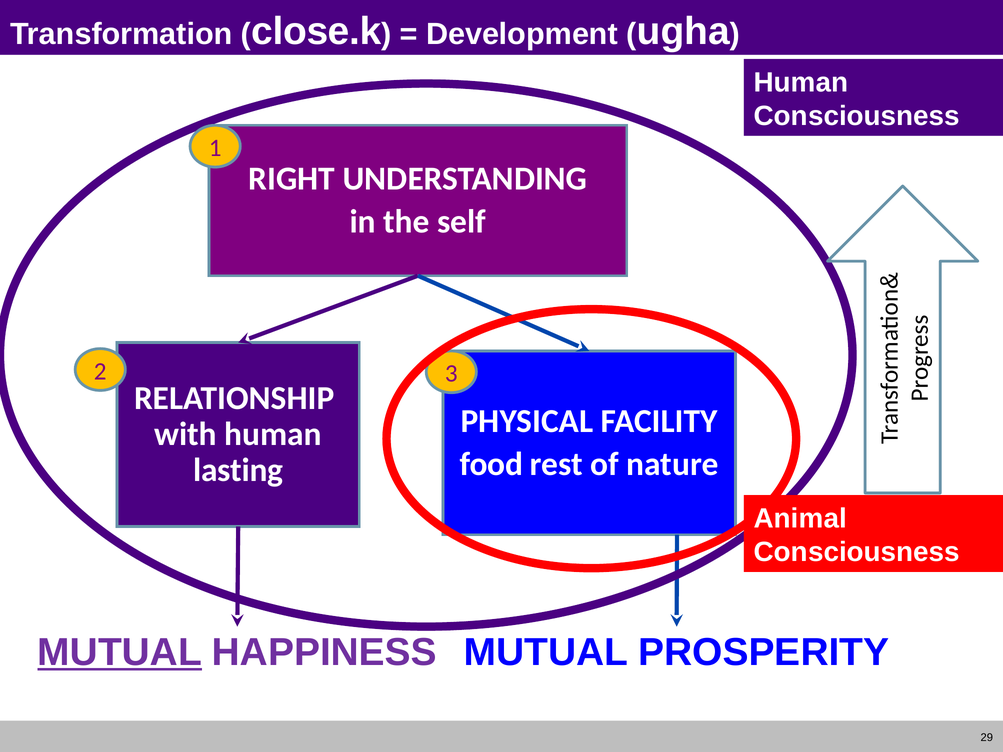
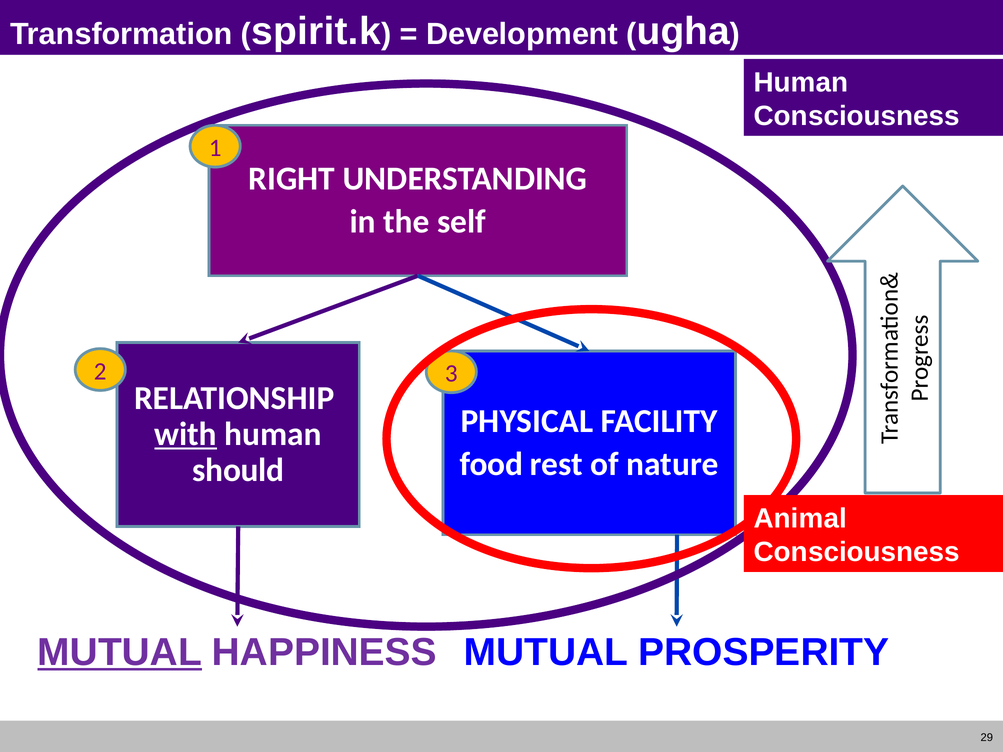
close.k: close.k -> spirit.k
with underline: none -> present
lasting: lasting -> should
